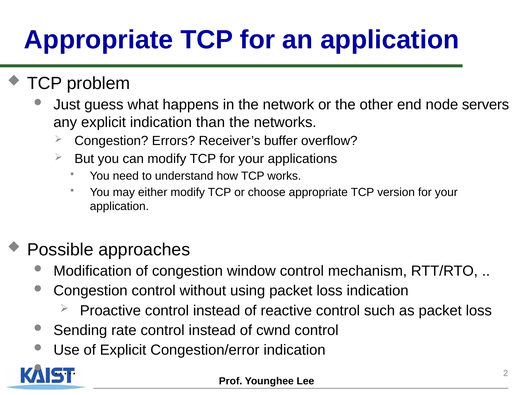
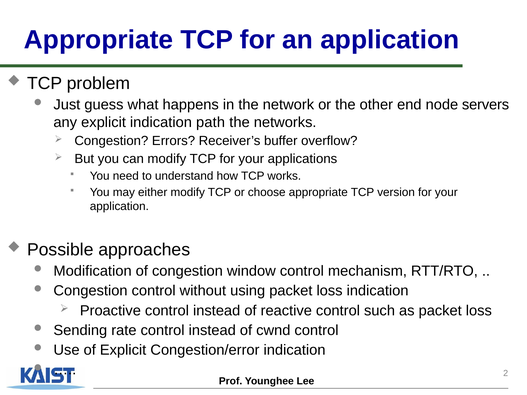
than: than -> path
